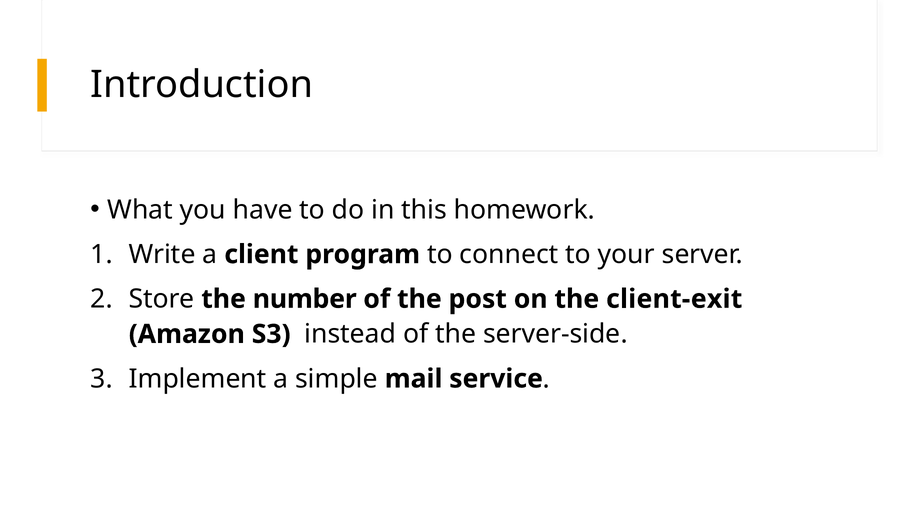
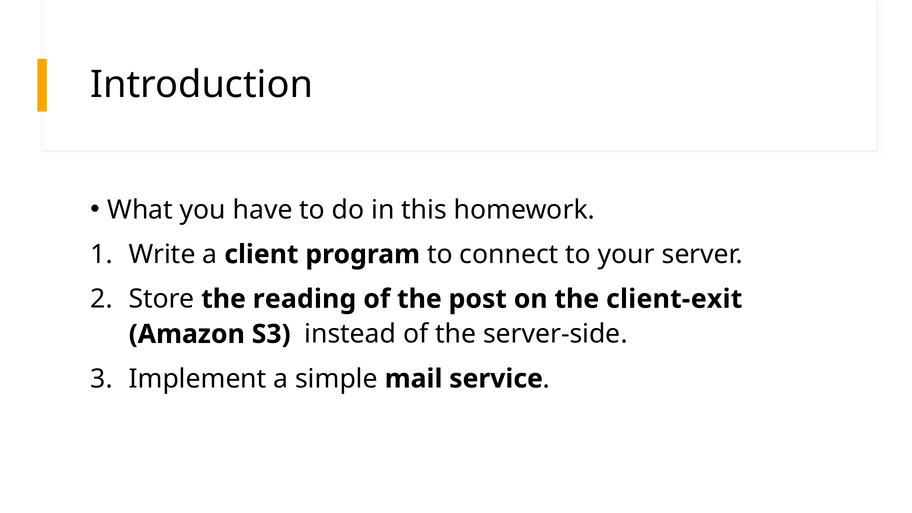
number: number -> reading
